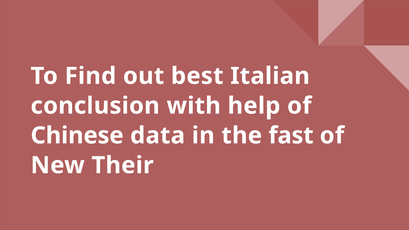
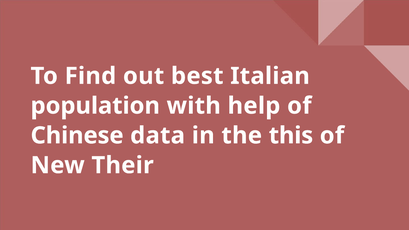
conclusion: conclusion -> population
fast: fast -> this
